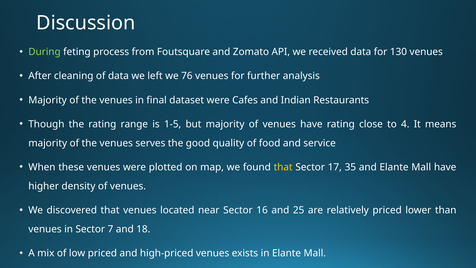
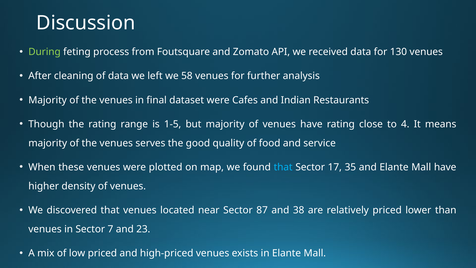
76: 76 -> 58
that at (283, 167) colour: yellow -> light blue
16: 16 -> 87
25: 25 -> 38
18: 18 -> 23
